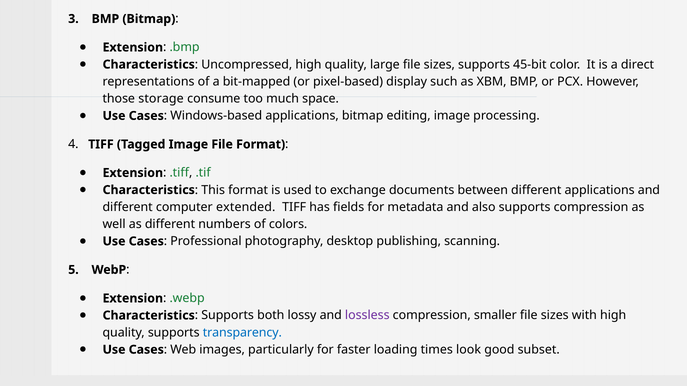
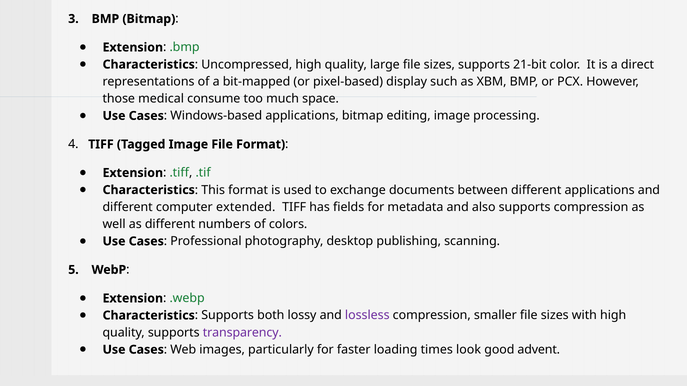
45-bit: 45-bit -> 21-bit
storage: storage -> medical
transparency colour: blue -> purple
subset: subset -> advent
